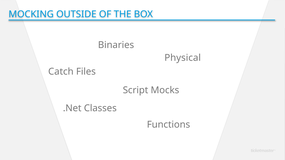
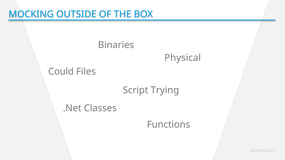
Catch: Catch -> Could
Mocks: Mocks -> Trying
